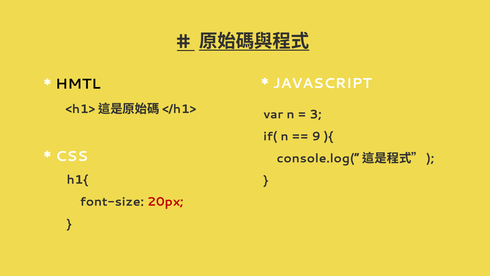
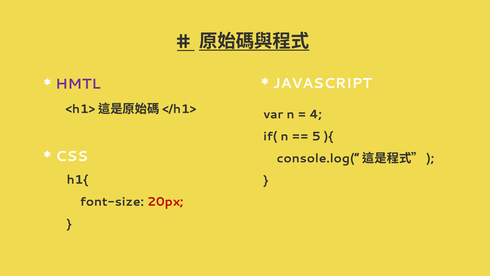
HMTL colour: black -> purple
3: 3 -> 4
9: 9 -> 5
